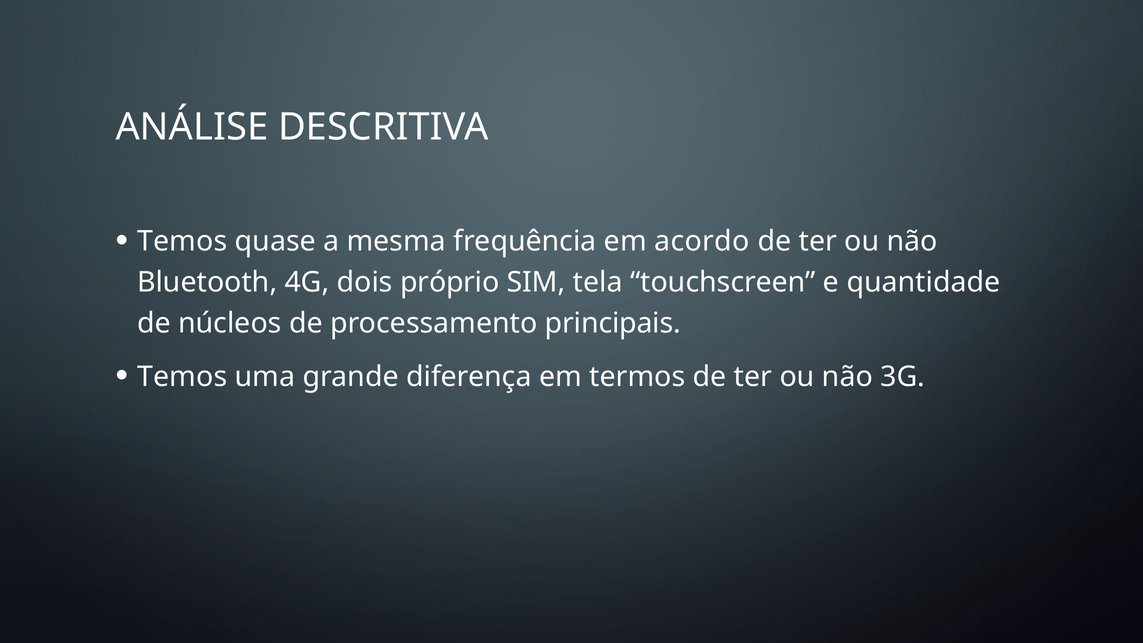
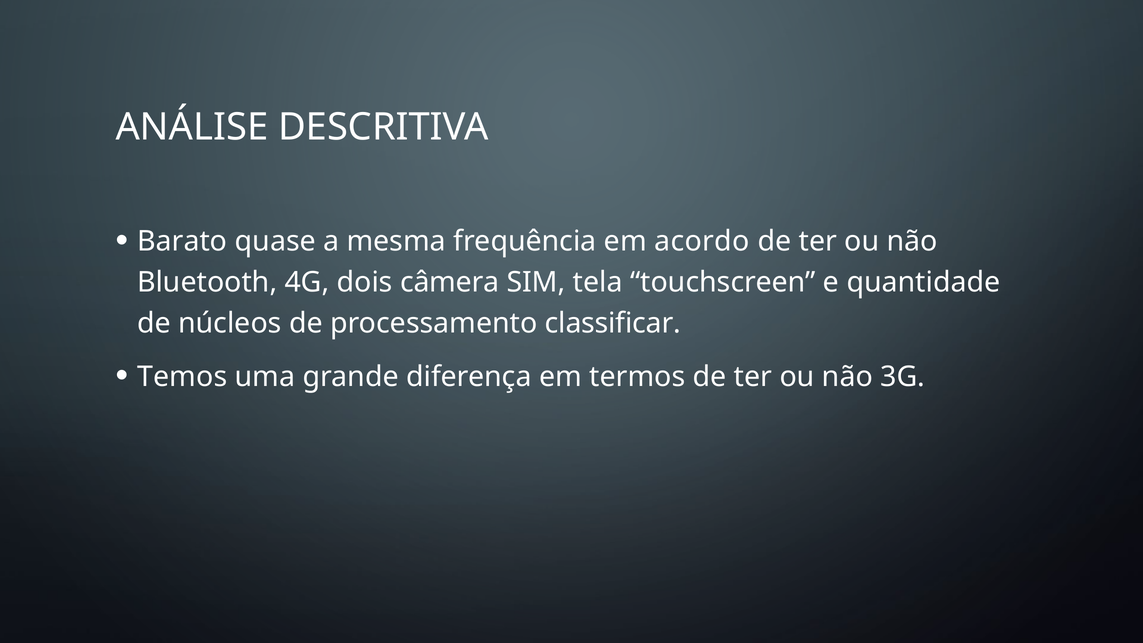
Temos at (182, 241): Temos -> Barato
próprio: próprio -> câmera
principais: principais -> classificar
